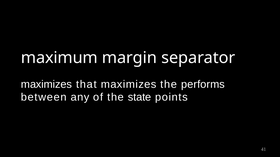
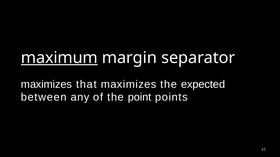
maximum underline: none -> present
performs: performs -> expected
state: state -> point
